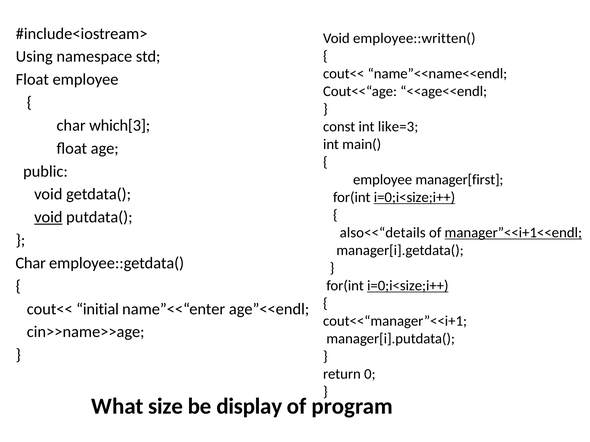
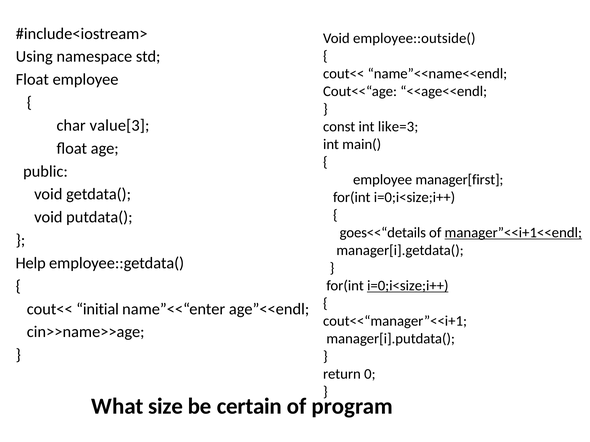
employee::written(: employee::written( -> employee::outside(
which[3: which[3 -> value[3
i=0;i<size;i++ at (414, 198) underline: present -> none
void at (48, 217) underline: present -> none
also<<“details: also<<“details -> goes<<“details
Char at (31, 263): Char -> Help
display: display -> certain
